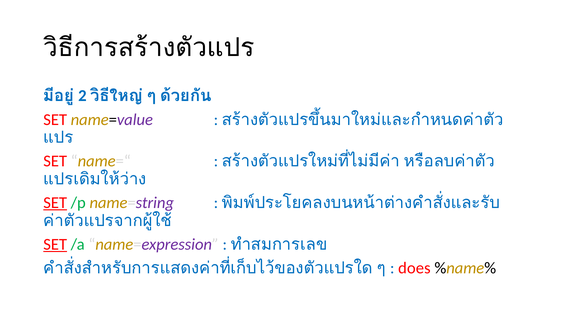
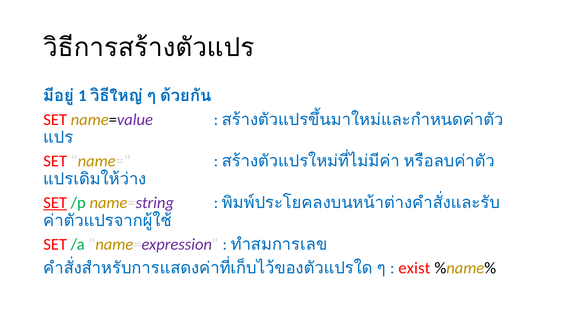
2: 2 -> 1
SET at (55, 245) underline: present -> none
does: does -> exist
